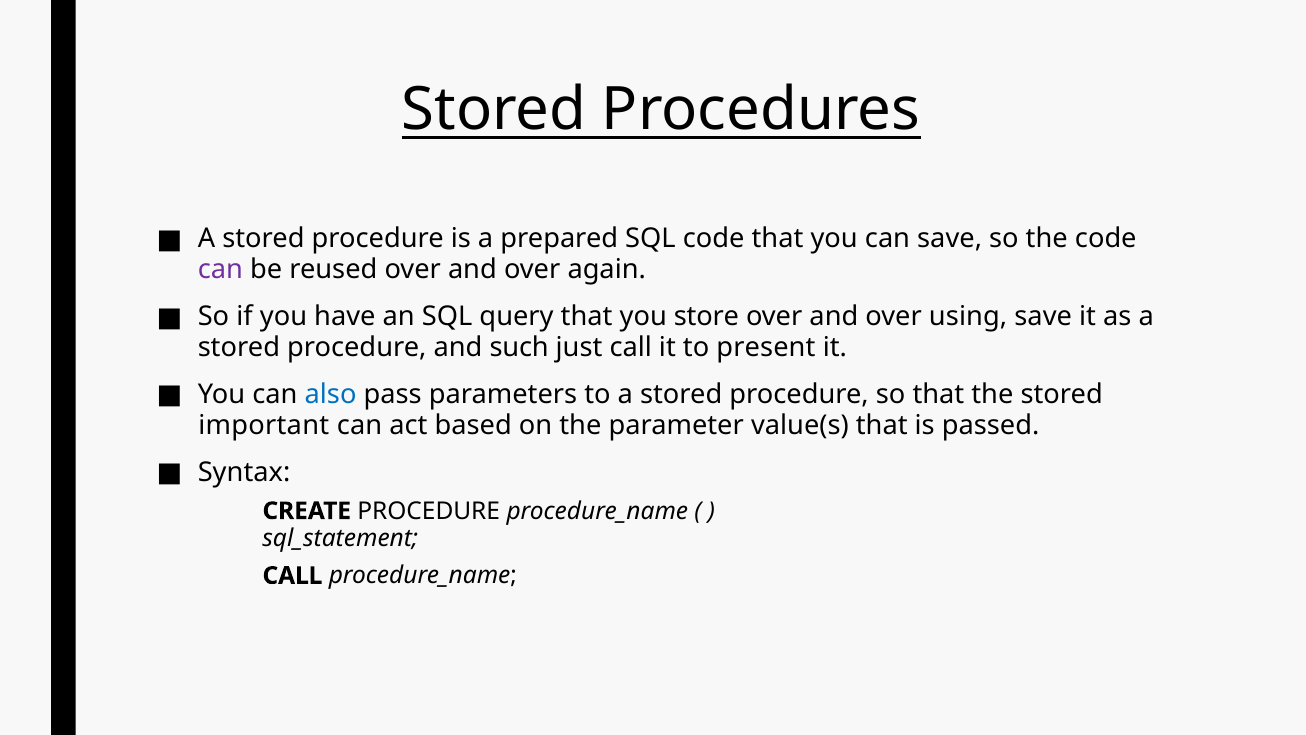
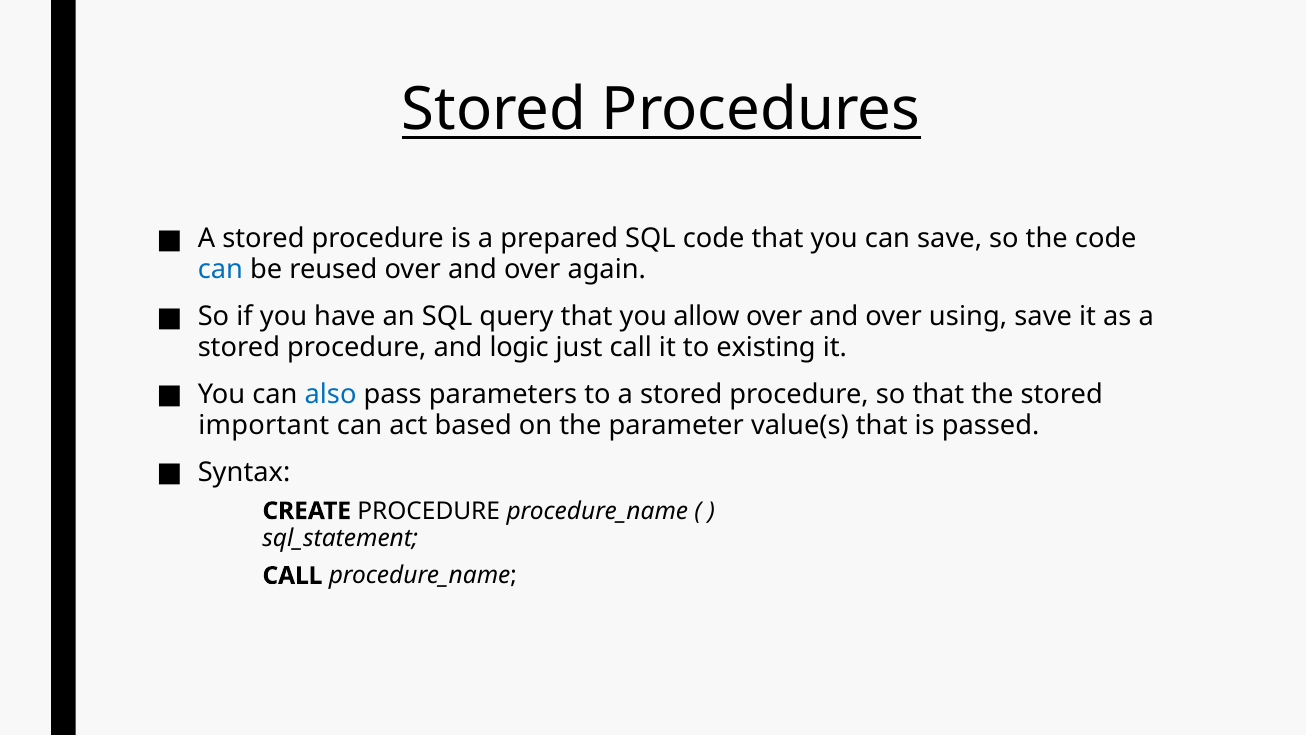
can at (220, 269) colour: purple -> blue
store: store -> allow
such: such -> logic
present: present -> existing
